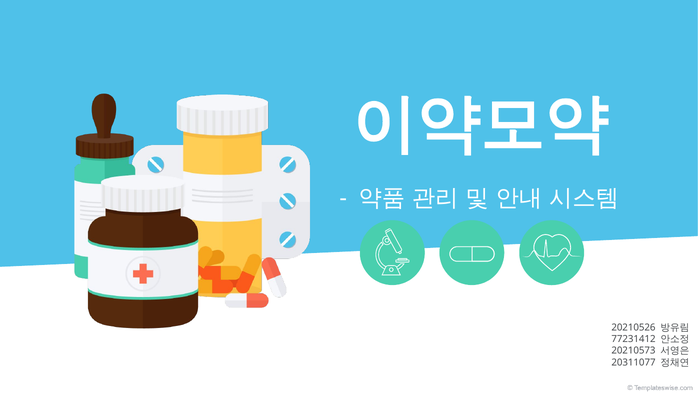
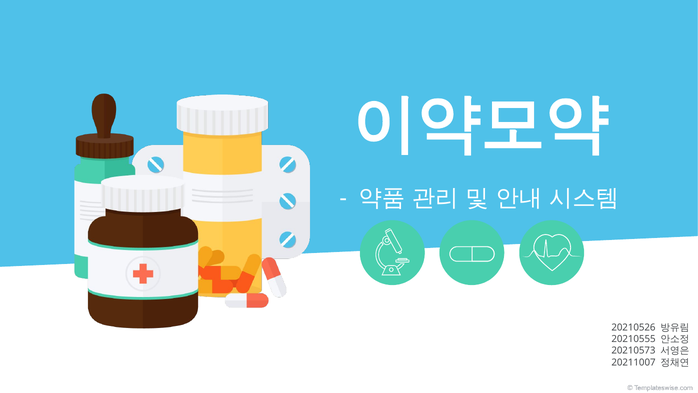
77231412: 77231412 -> 20210555
20311077: 20311077 -> 20211007
